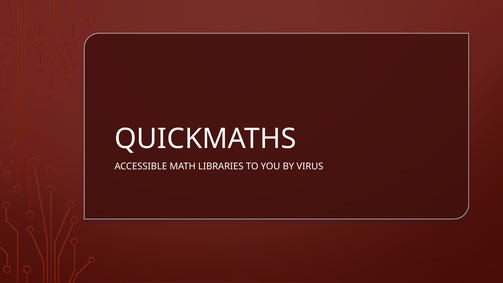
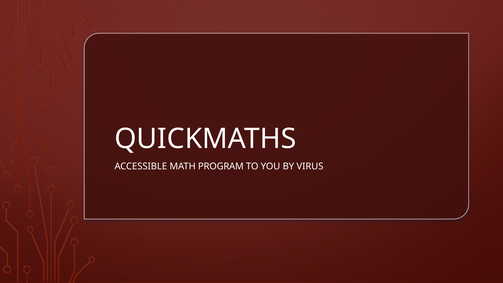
LIBRARIES: LIBRARIES -> PROGRAM
